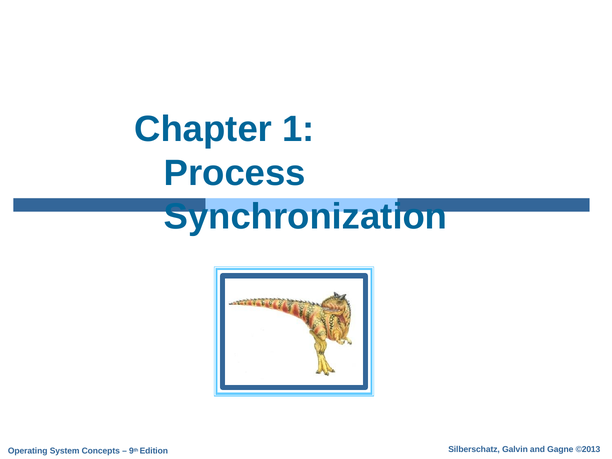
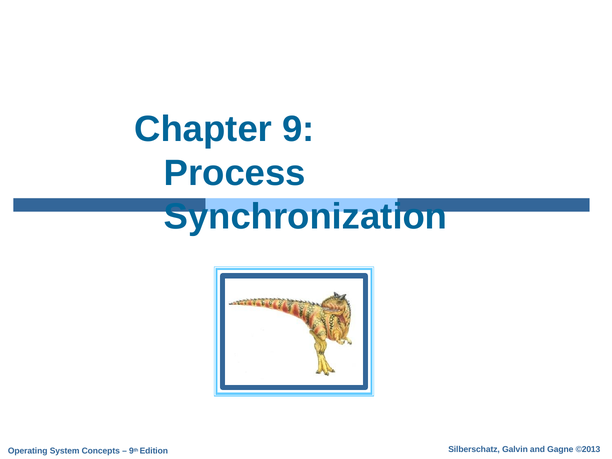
1: 1 -> 9
